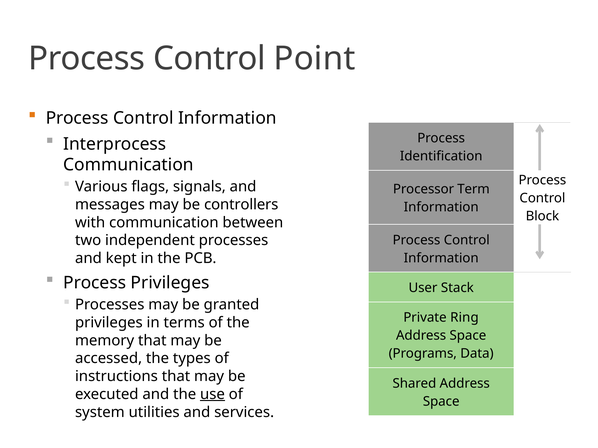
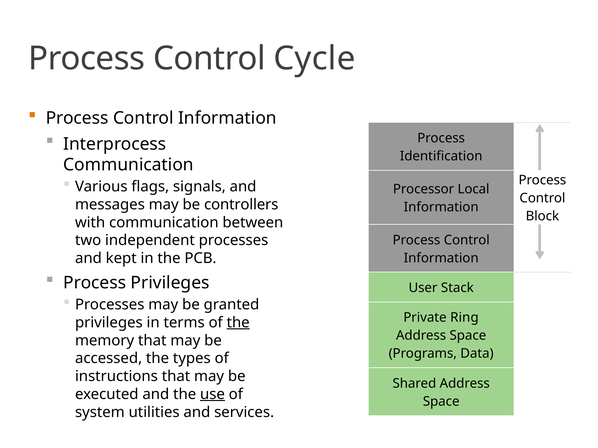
Point: Point -> Cycle
Term: Term -> Local
the at (238, 323) underline: none -> present
